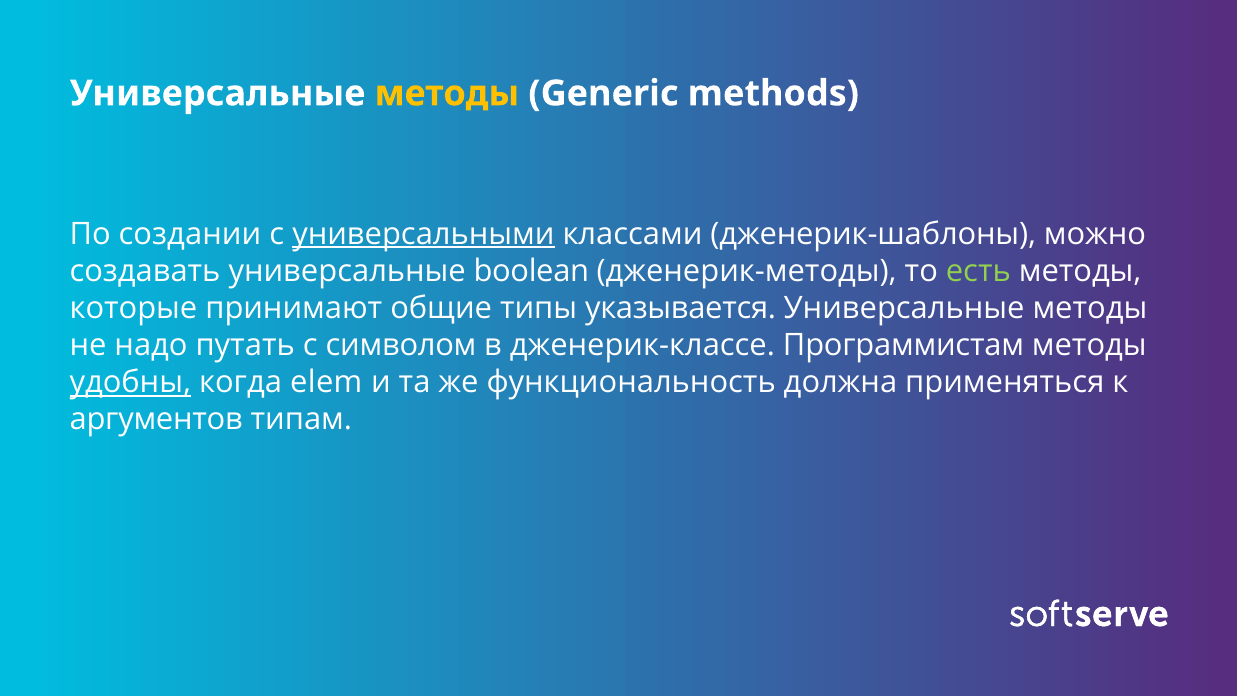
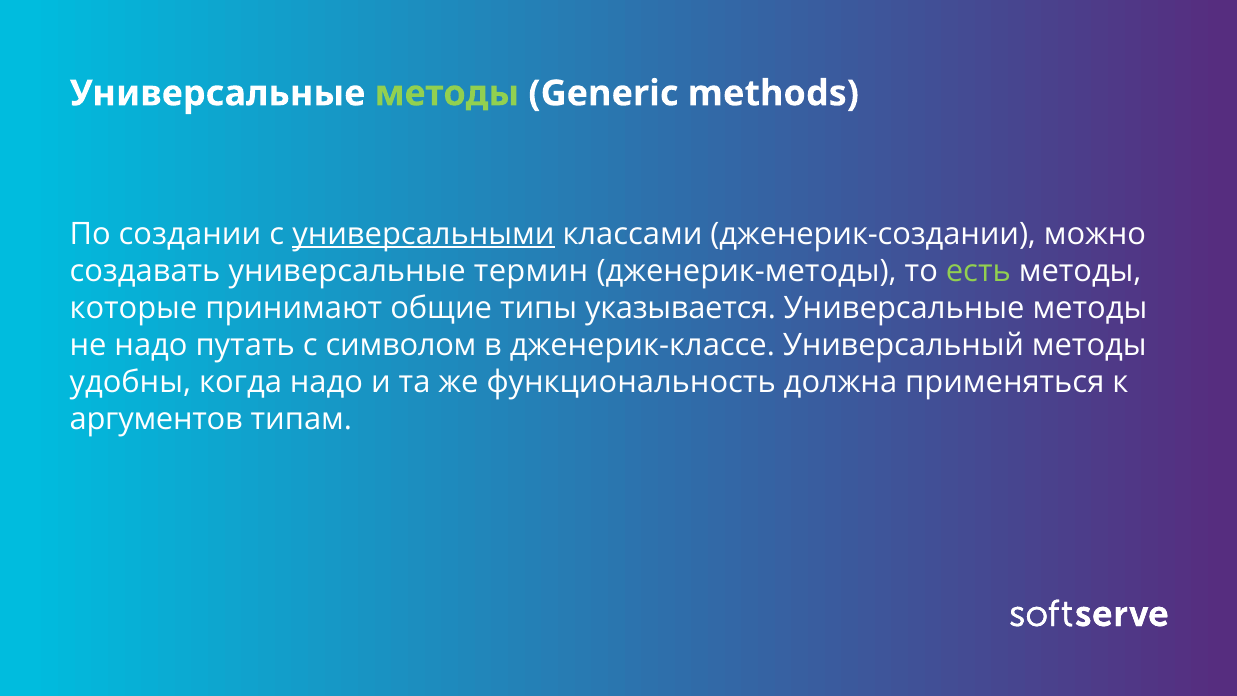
методы at (447, 93) colour: yellow -> light green
дженерик-шаблоны: дженерик-шаблоны -> дженерик-создании
boolean: boolean -> термин
Программистам: Программистам -> Универсальный
удобны underline: present -> none
когда elem: elem -> надо
